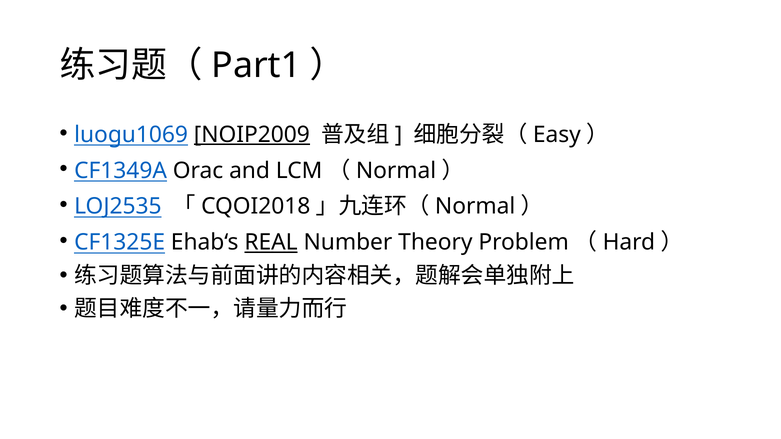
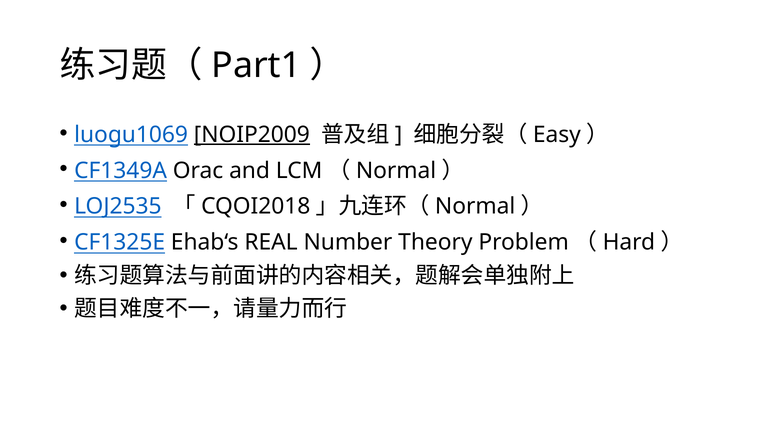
REAL underline: present -> none
